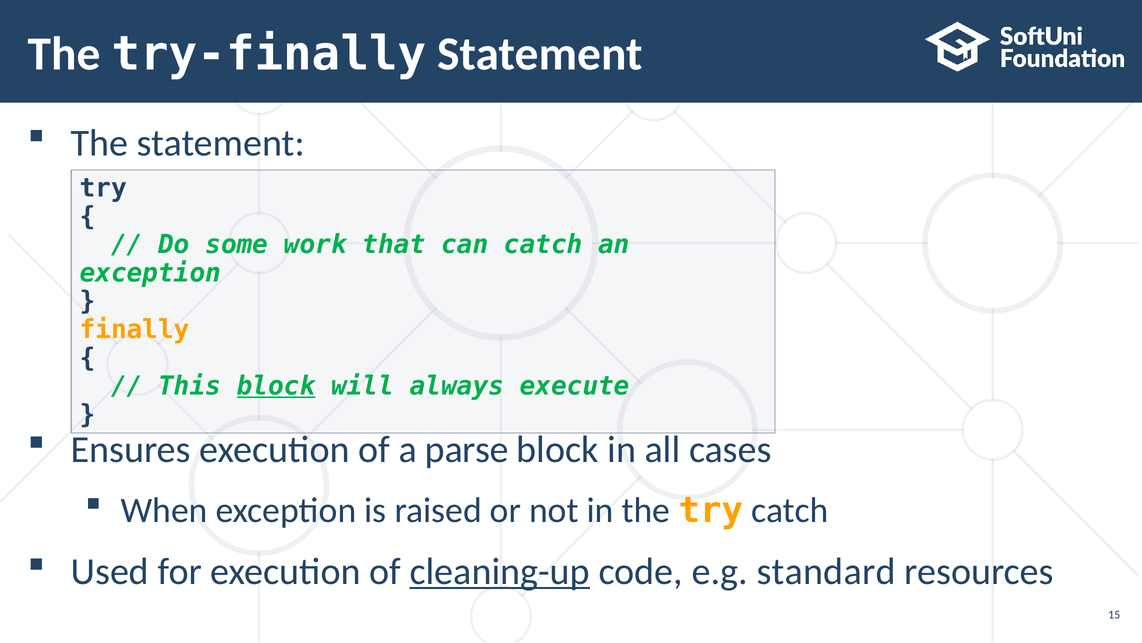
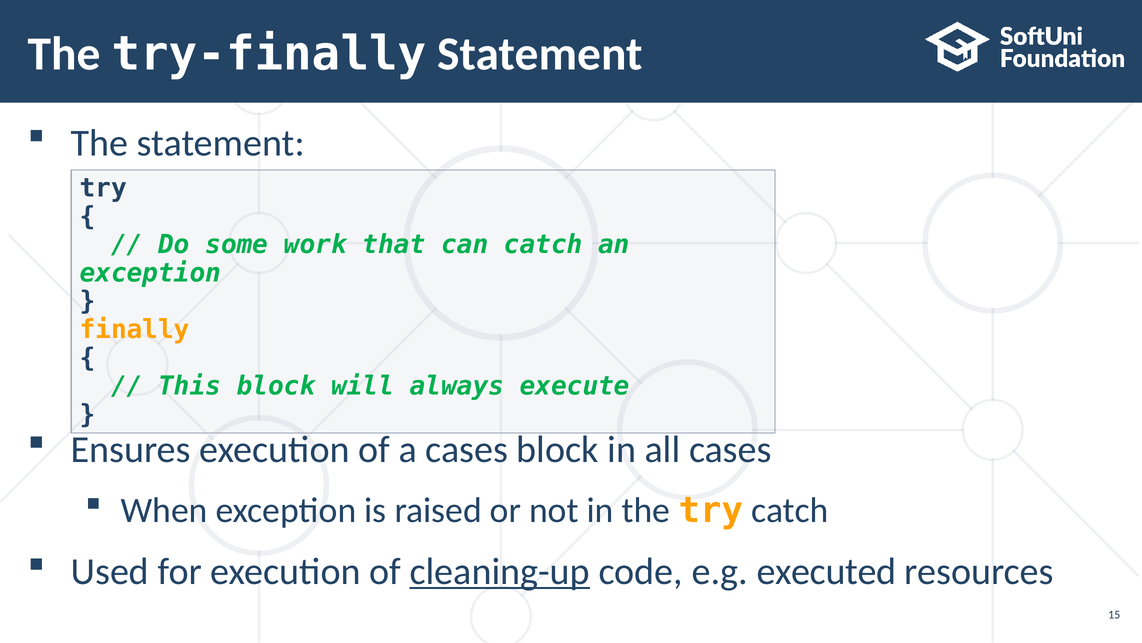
block at (276, 386) underline: present -> none
a parse: parse -> cases
standard: standard -> executed
